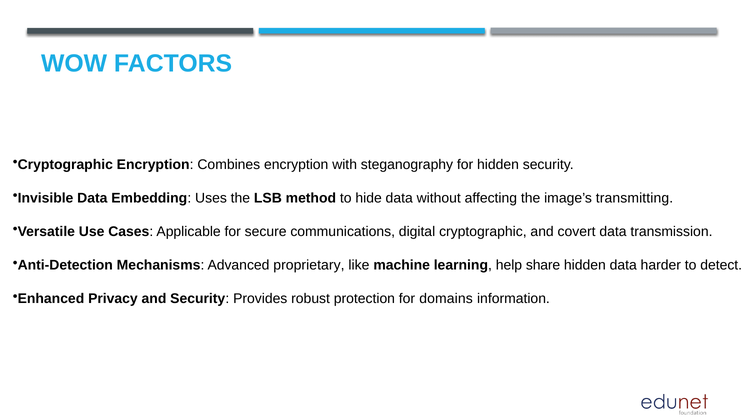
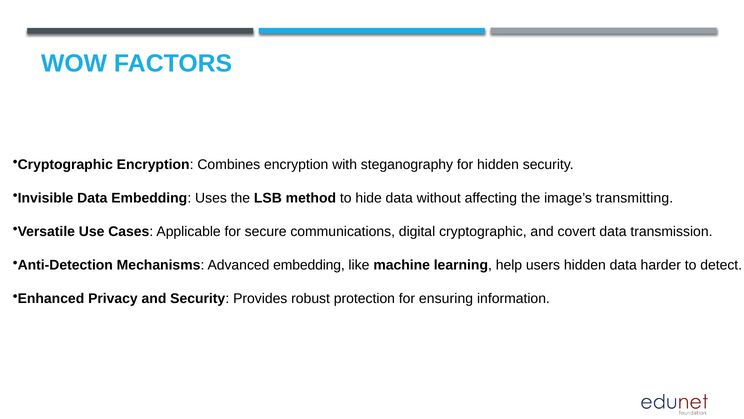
Advanced proprietary: proprietary -> embedding
share: share -> users
domains: domains -> ensuring
